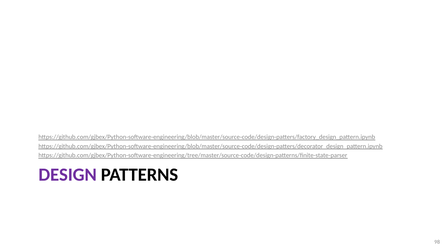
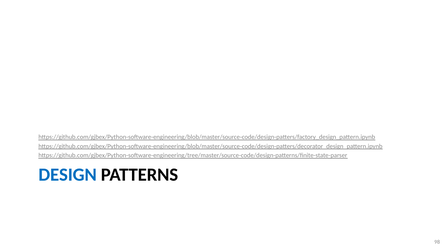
DESIGN colour: purple -> blue
